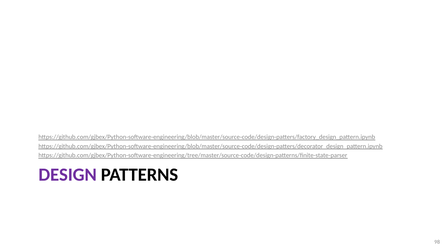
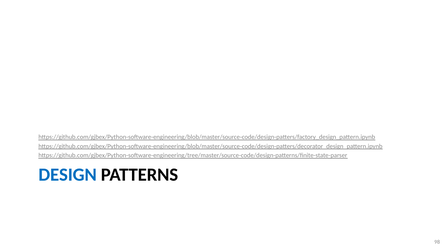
DESIGN colour: purple -> blue
